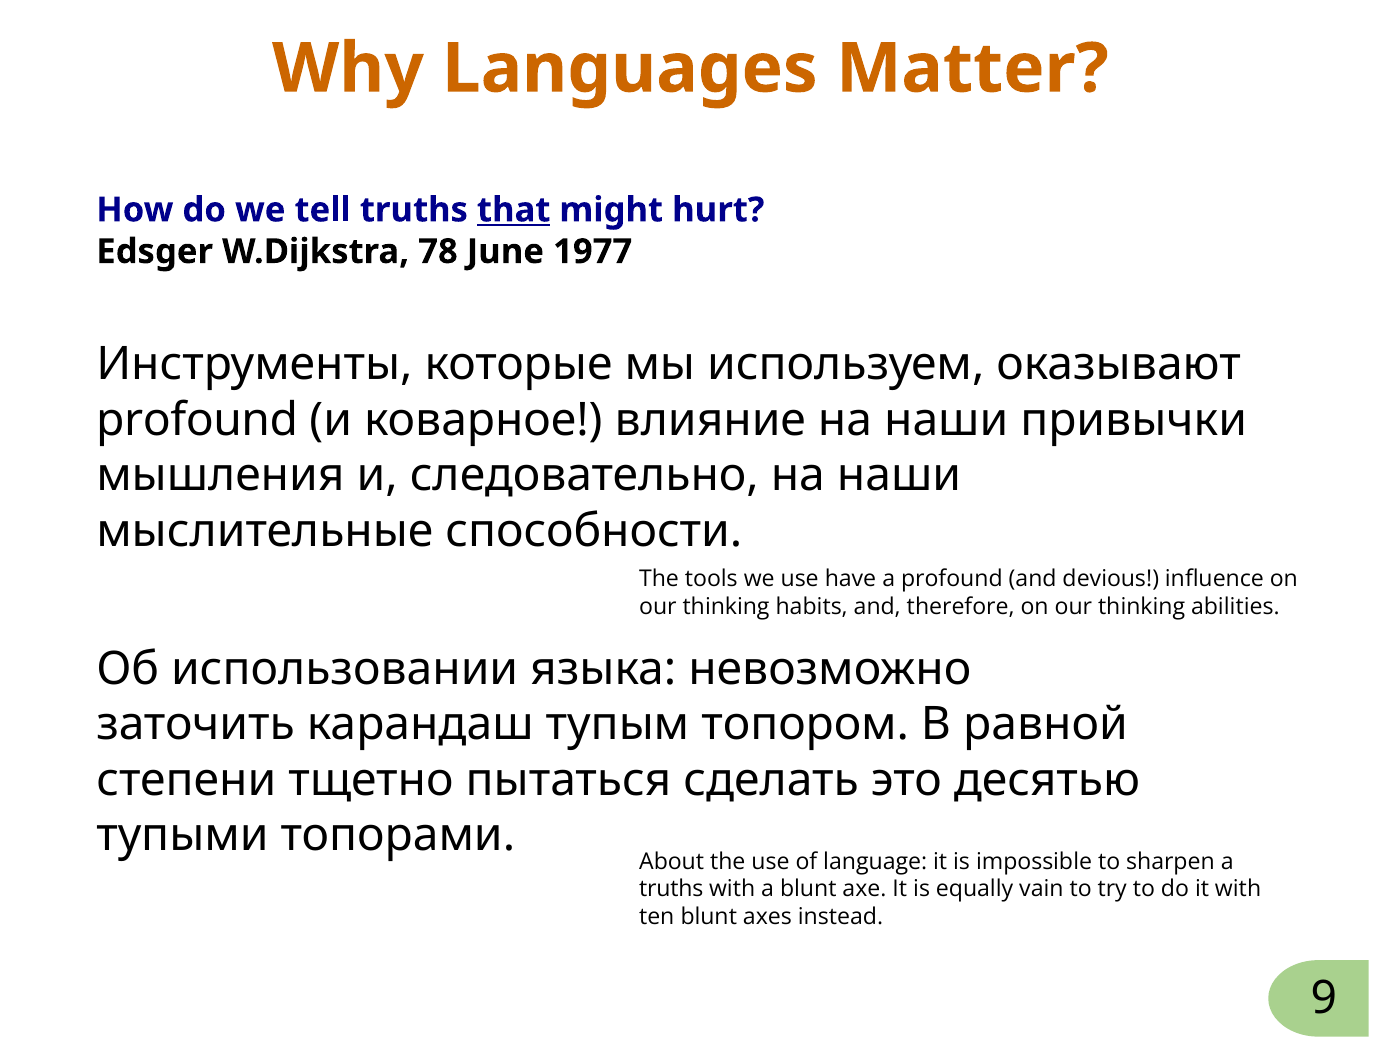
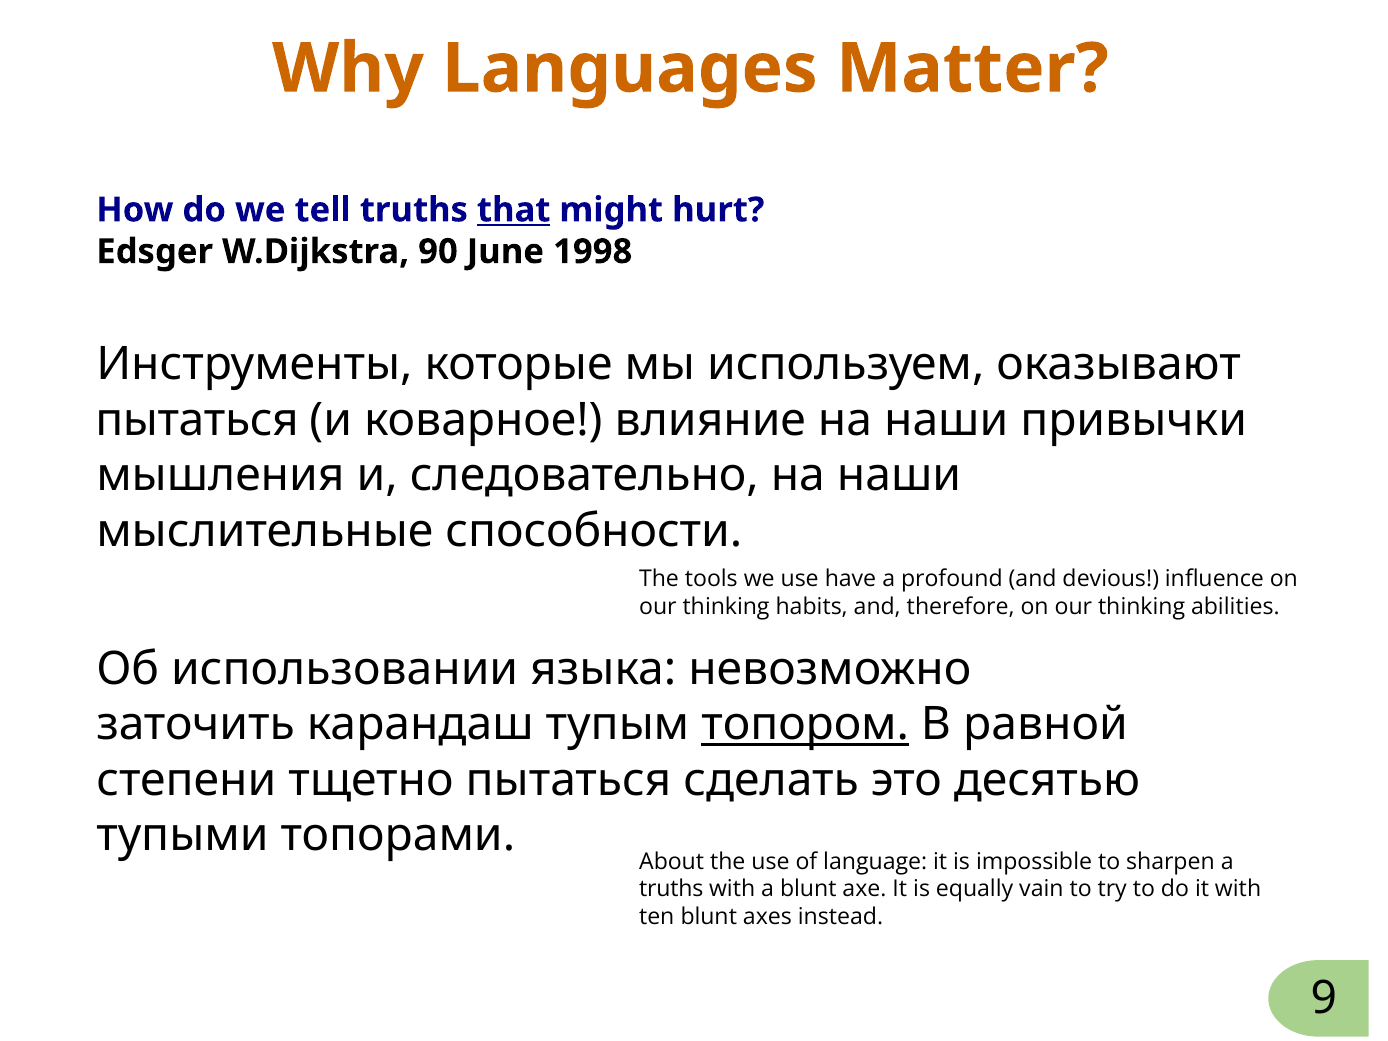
78: 78 -> 90
1977: 1977 -> 1998
profound at (197, 420): profound -> пытаться
топором underline: none -> present
